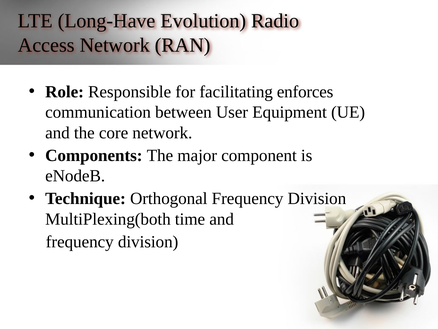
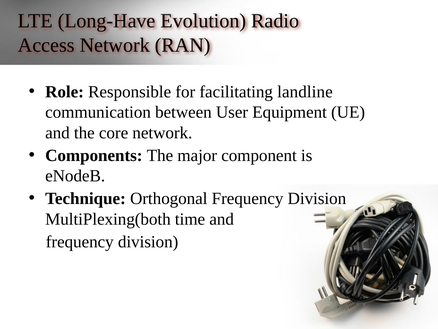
enforces: enforces -> landline
